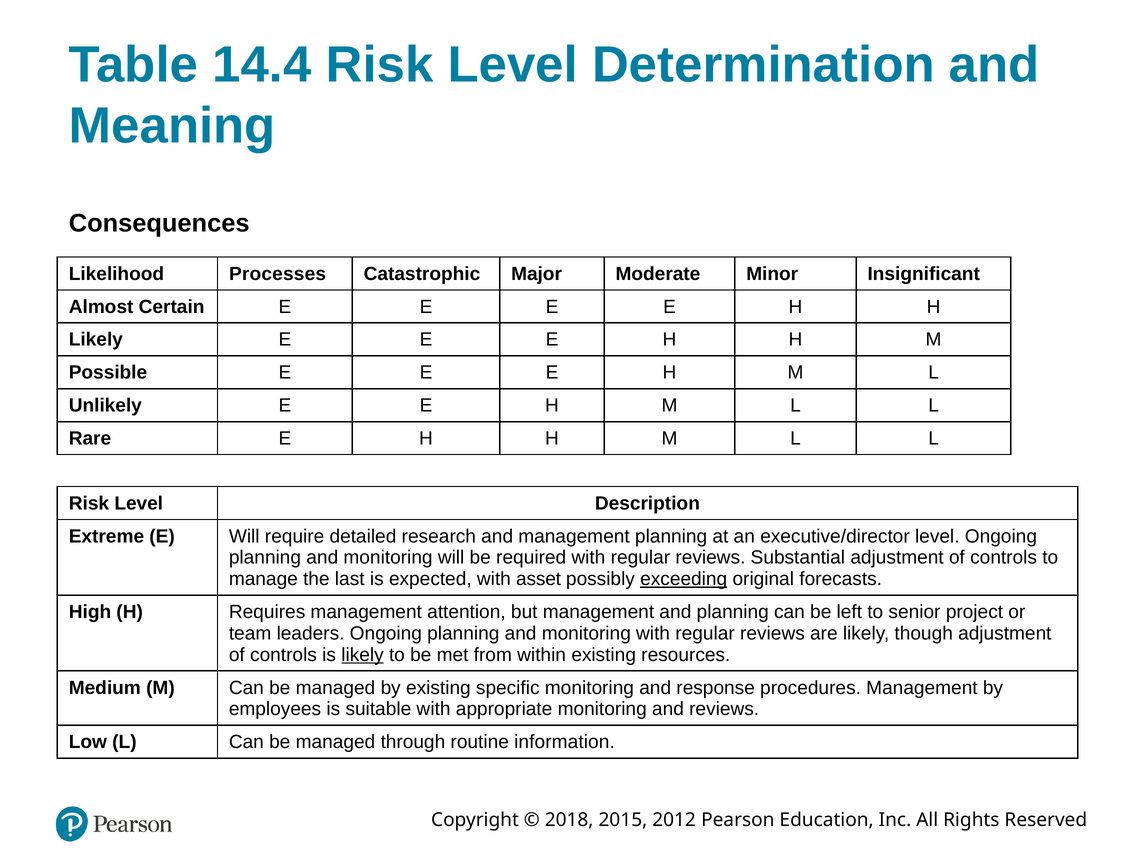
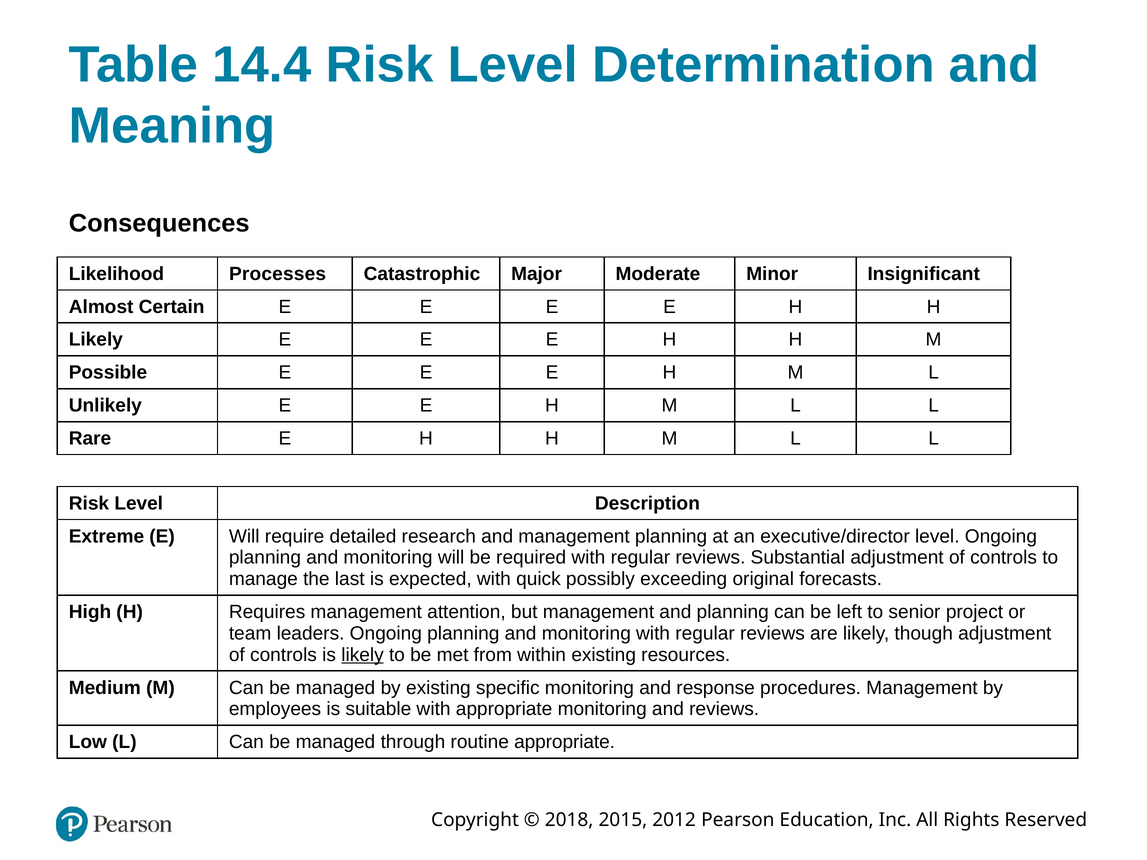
asset: asset -> quick
exceeding underline: present -> none
routine information: information -> appropriate
